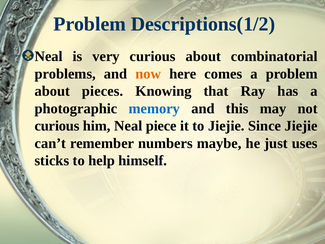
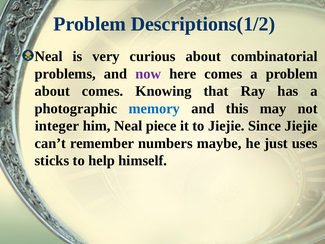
now colour: orange -> purple
about pieces: pieces -> comes
curious at (57, 126): curious -> integer
